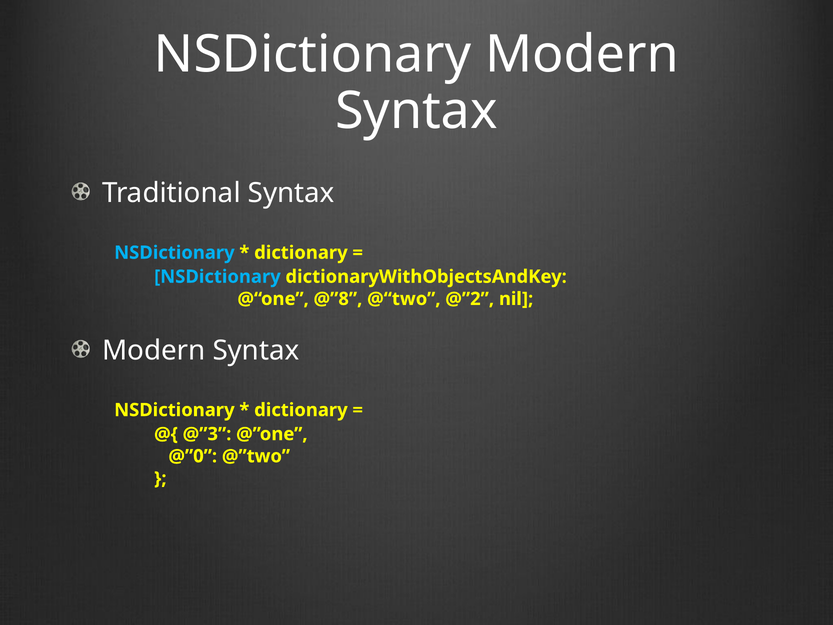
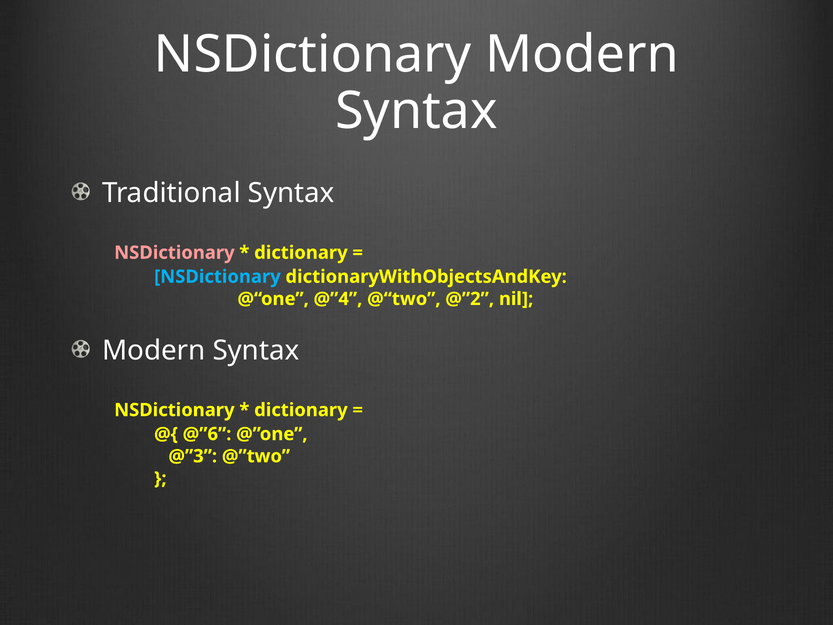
NSDictionary at (174, 253) colour: light blue -> pink
@”8: @”8 -> @”4
@”3: @”3 -> @”6
@”0: @”0 -> @”3
